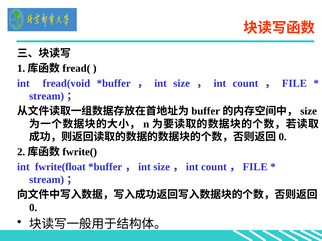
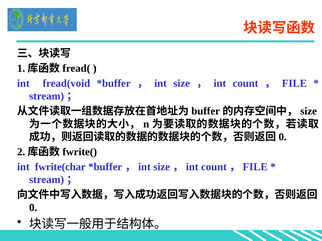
fwrite(float: fwrite(float -> fwrite(char
